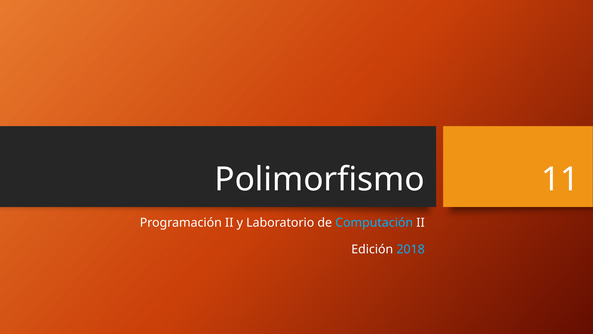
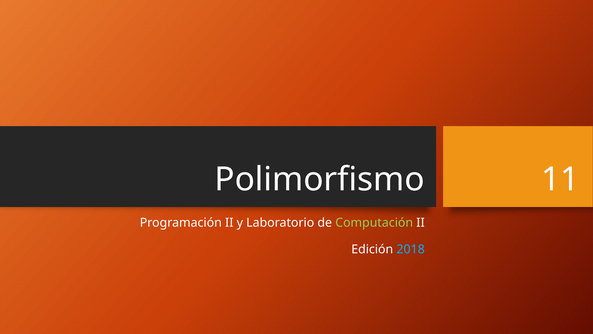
Computación colour: light blue -> light green
